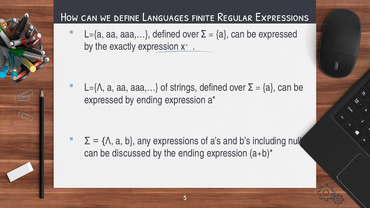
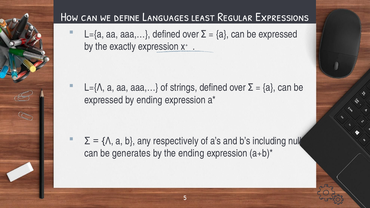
finite: finite -> least
any expressions: expressions -> respectively
discussed: discussed -> generates
